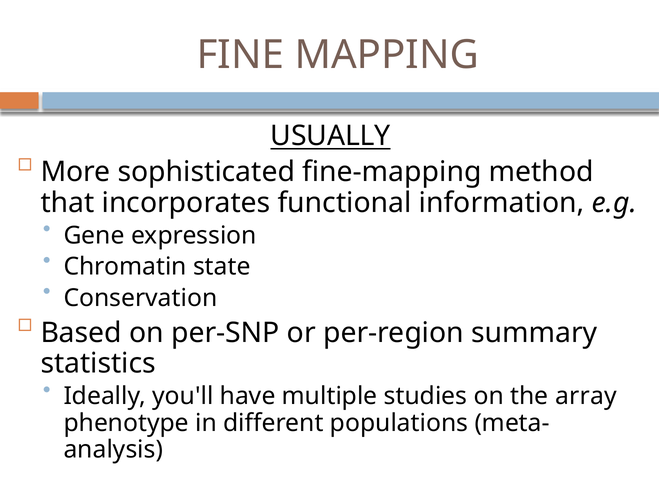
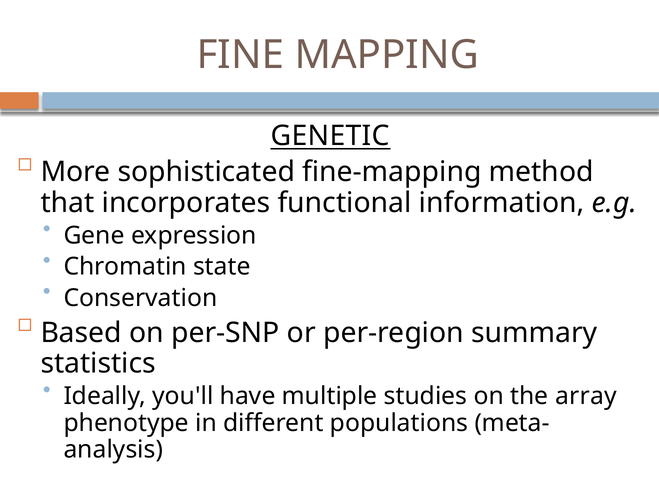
USUALLY: USUALLY -> GENETIC
